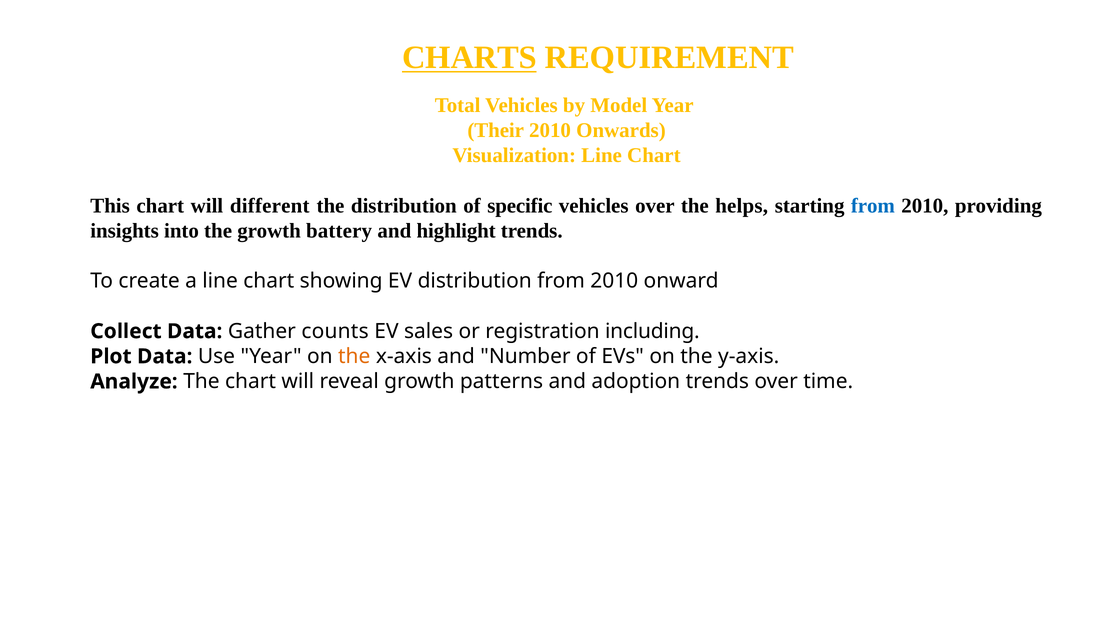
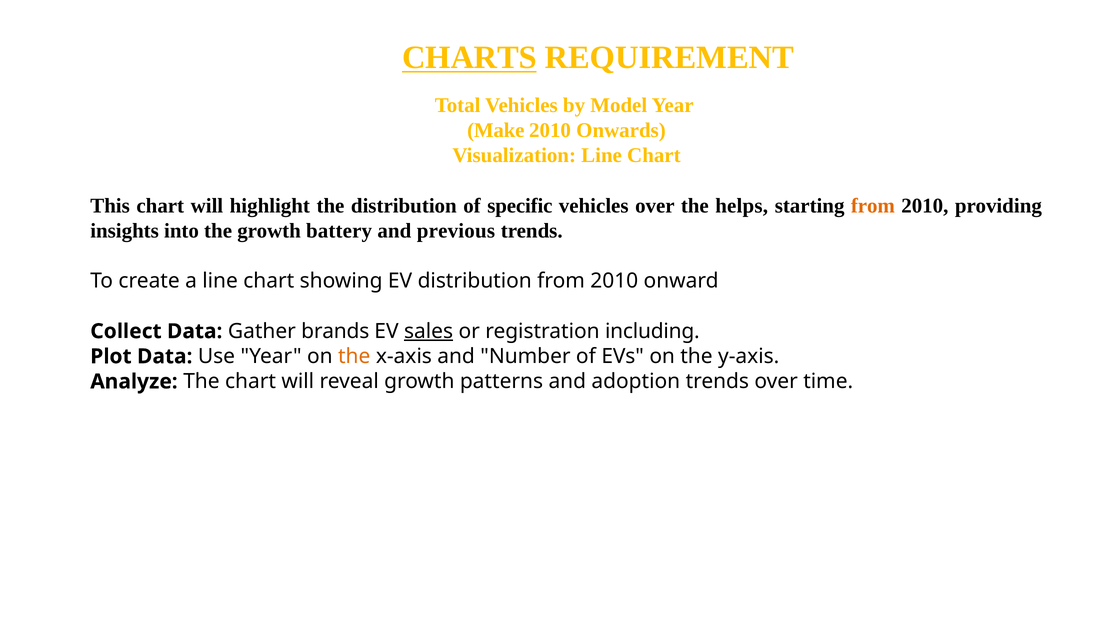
Their: Their -> Make
different: different -> highlight
from at (873, 206) colour: blue -> orange
highlight: highlight -> previous
counts: counts -> brands
sales underline: none -> present
